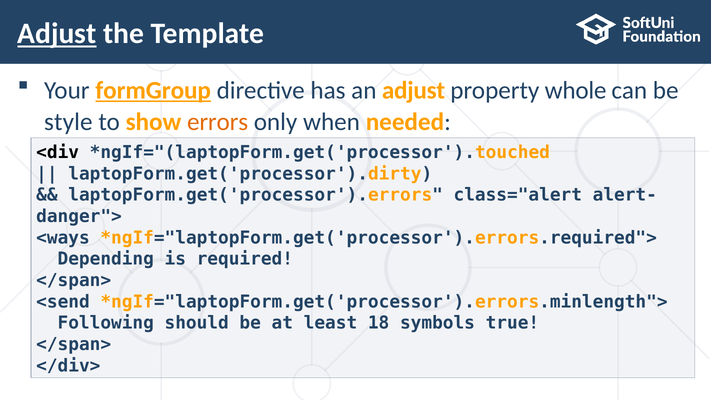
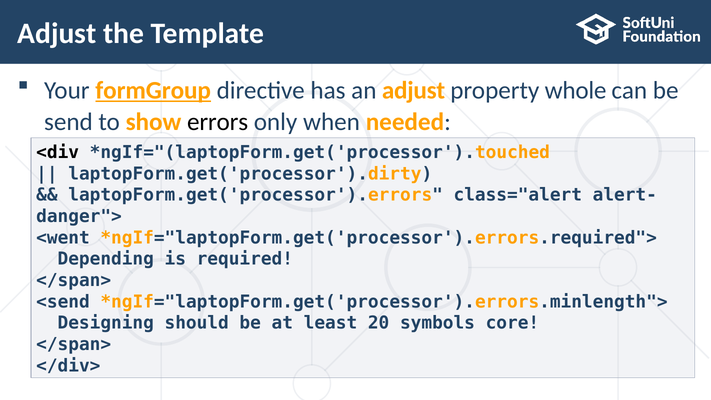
Adjust at (57, 34) underline: present -> none
style: style -> send
errors colour: orange -> black
<ways: <ways -> <went
Following: Following -> Designing
18: 18 -> 20
true: true -> core
